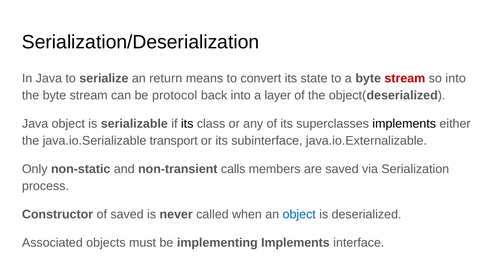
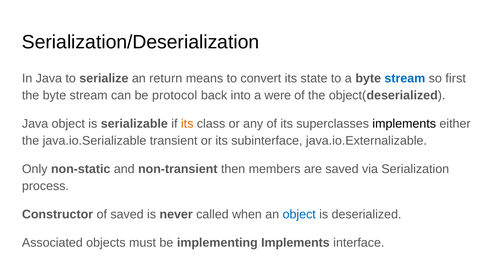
stream at (405, 78) colour: red -> blue
so into: into -> first
layer: layer -> were
its at (187, 124) colour: black -> orange
transport: transport -> transient
calls: calls -> then
